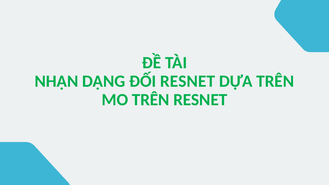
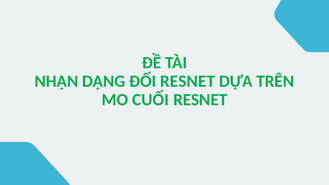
MO TRÊN: TRÊN -> CUỐI
